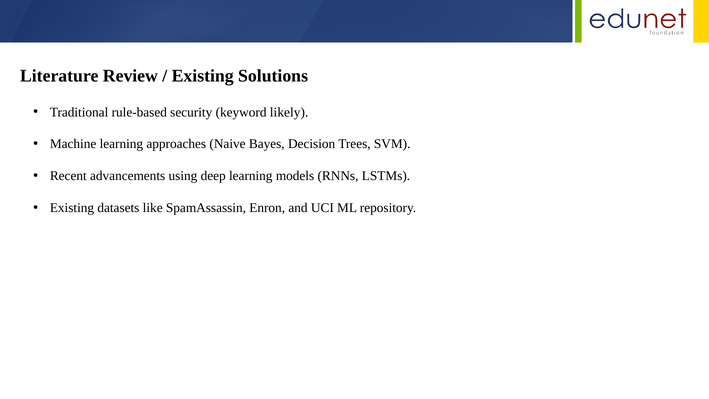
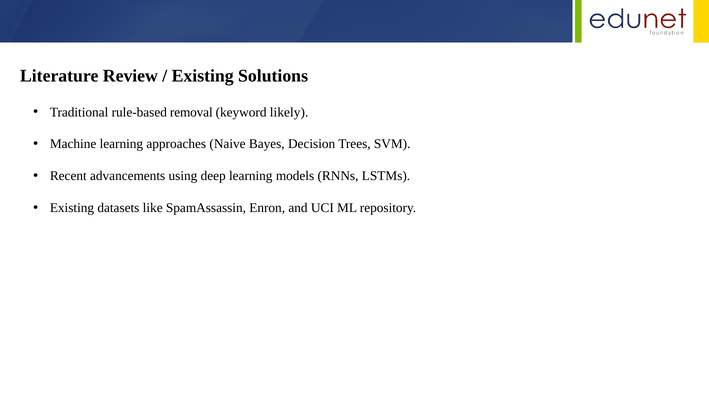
security: security -> removal
